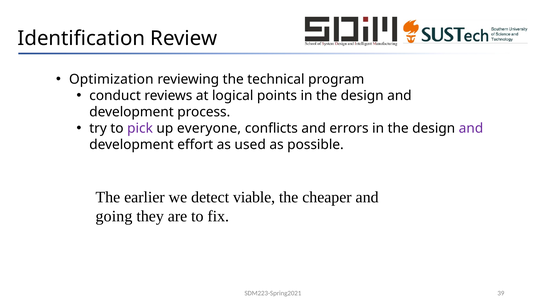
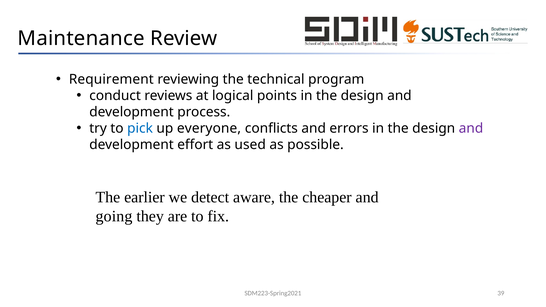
Identification: Identification -> Maintenance
Optimization: Optimization -> Requirement
pick colour: purple -> blue
viable: viable -> aware
